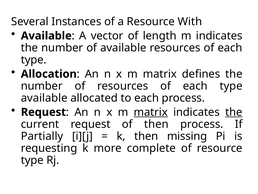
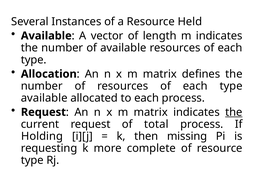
With: With -> Held
matrix at (151, 112) underline: present -> none
of then: then -> total
Partially: Partially -> Holding
